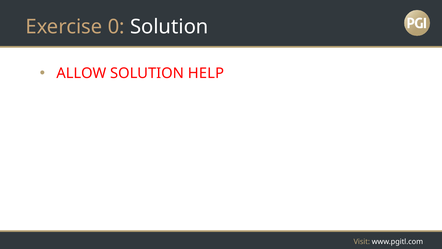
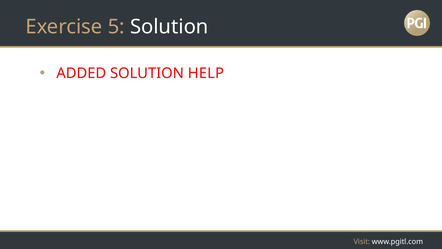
0: 0 -> 5
ALLOW: ALLOW -> ADDED
